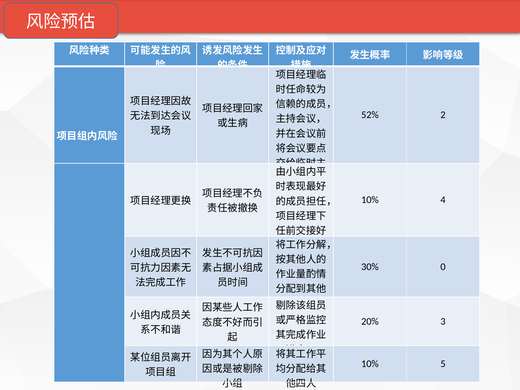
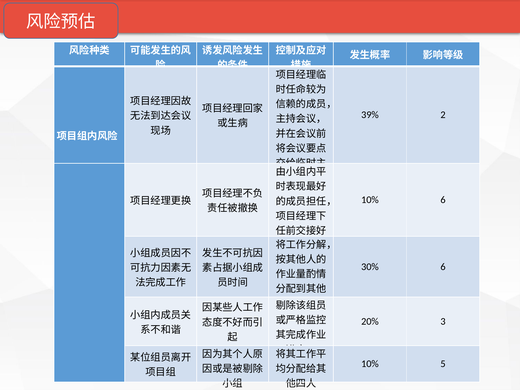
52%: 52% -> 39%
10% 4: 4 -> 6
30% 0: 0 -> 6
